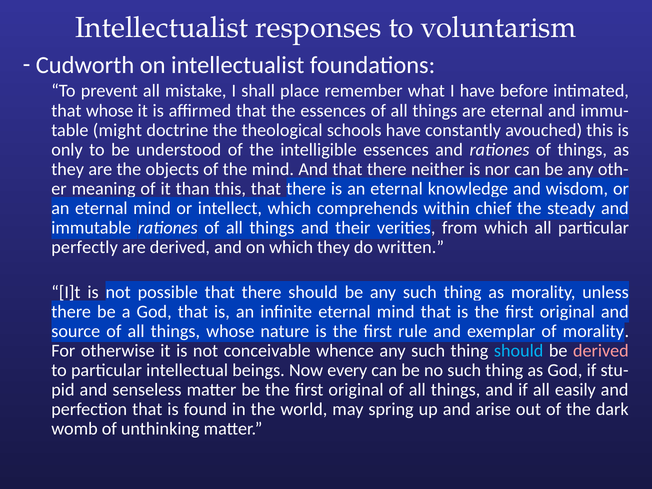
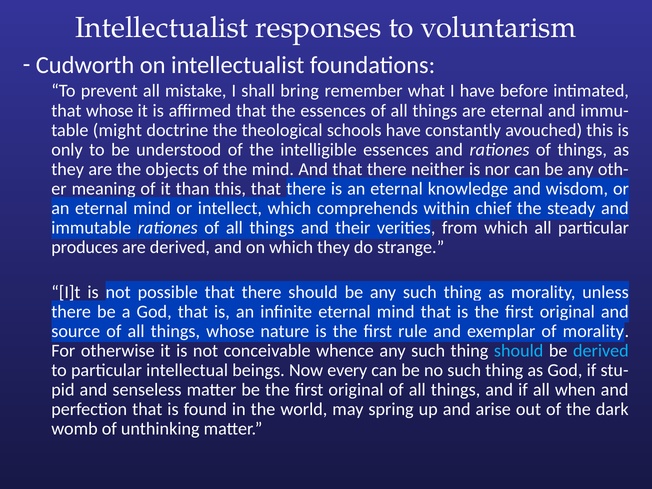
place: place -> bring
perfectly: perfectly -> produces
written: written -> strange
derived at (601, 351) colour: pink -> light blue
easily: easily -> when
